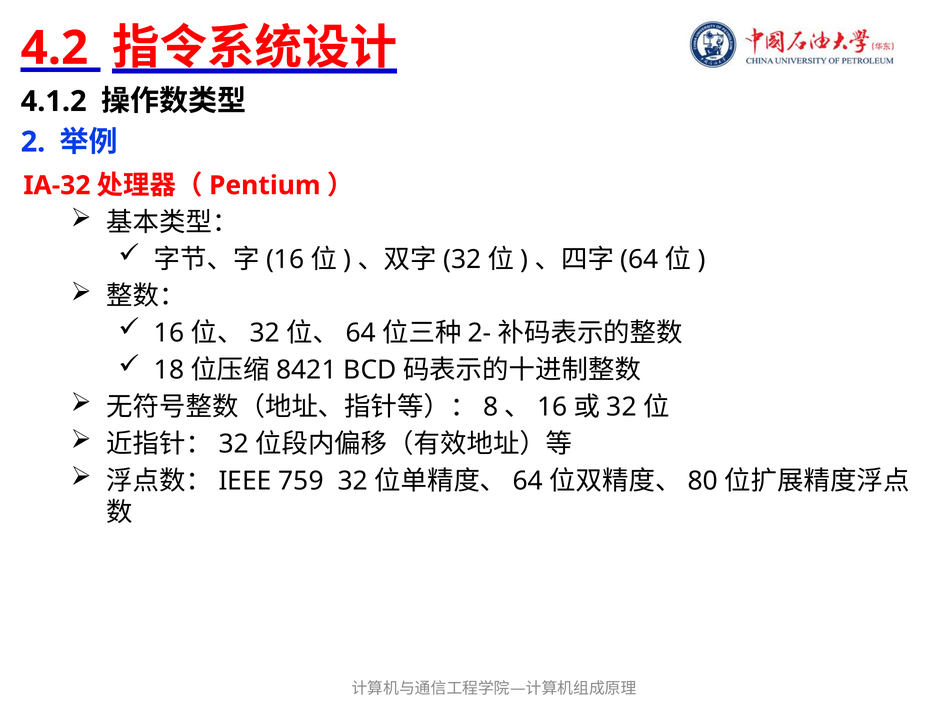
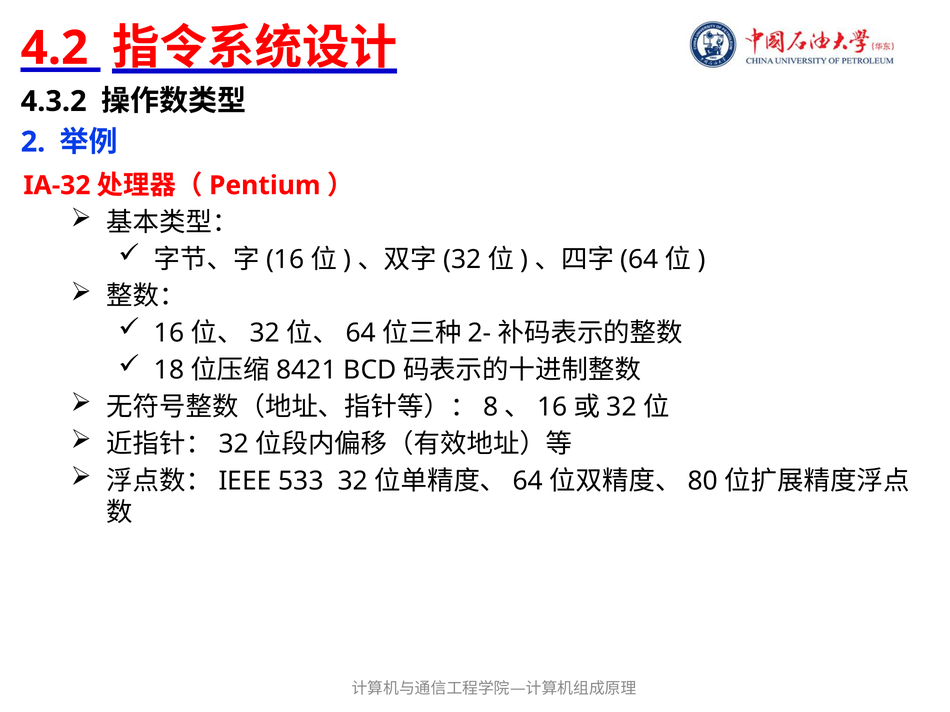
4.1.2: 4.1.2 -> 4.3.2
759: 759 -> 533
